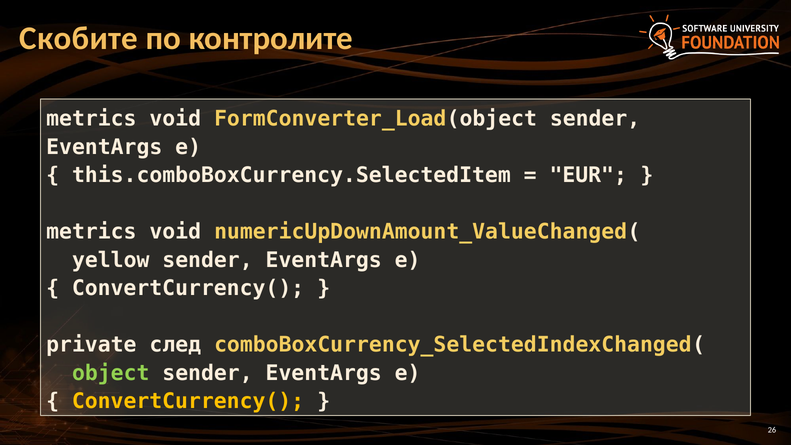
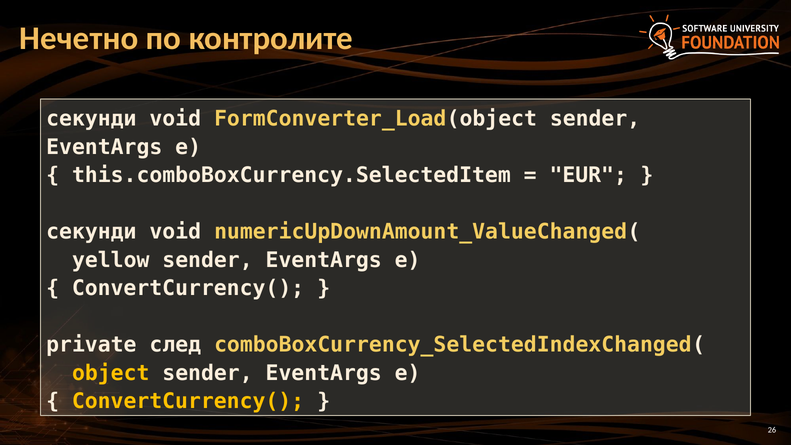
Скобите: Скобите -> Нечетно
metrics at (91, 119): metrics -> секунди
metrics at (91, 232): metrics -> секунди
object colour: light green -> yellow
